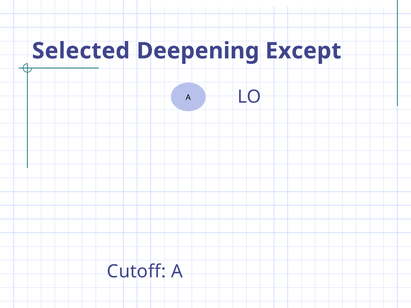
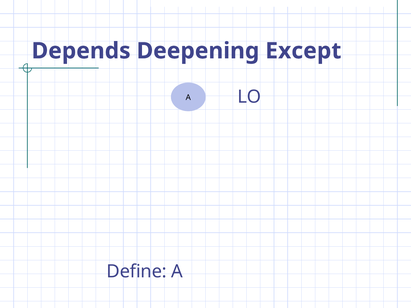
Selected: Selected -> Depends
Cutoff: Cutoff -> Define
